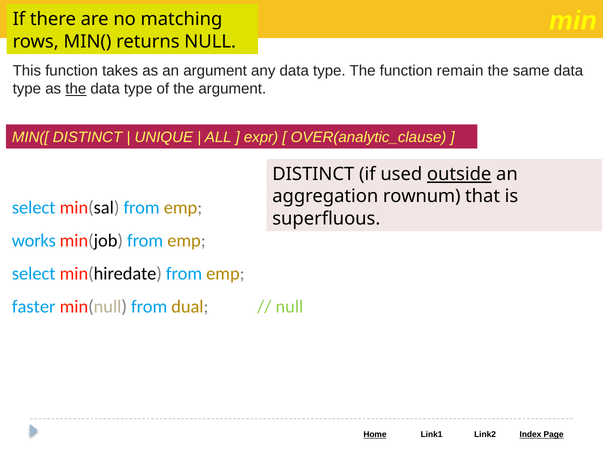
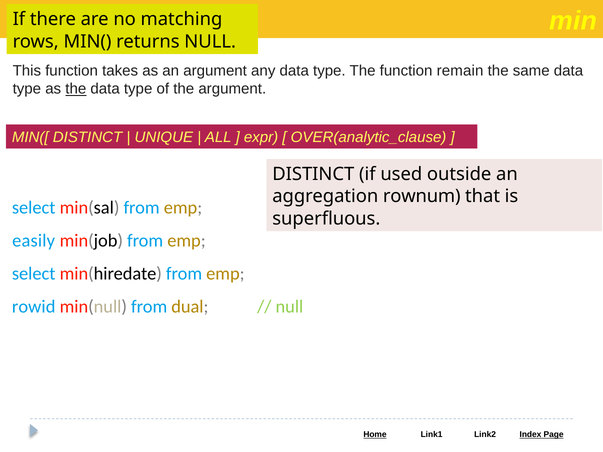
outside underline: present -> none
works: works -> easily
faster: faster -> rowid
